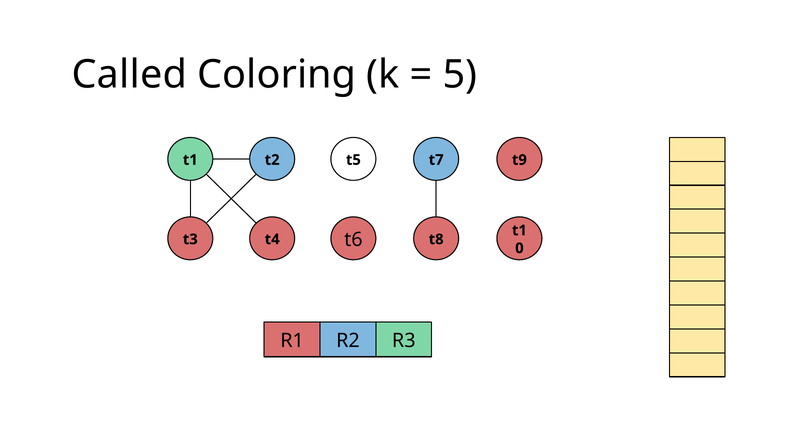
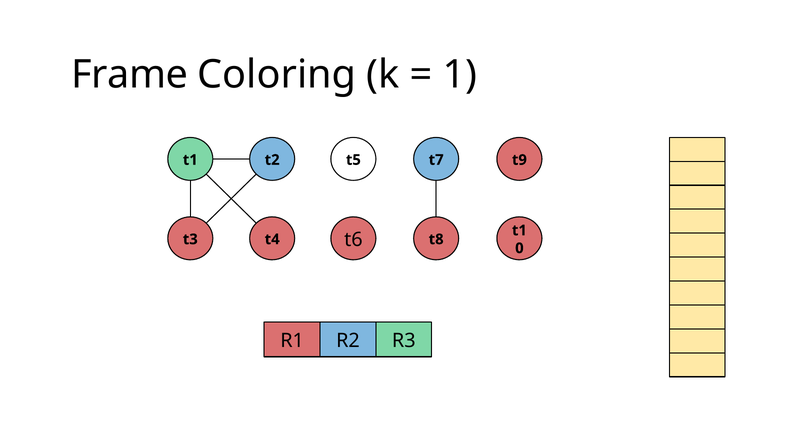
Called: Called -> Frame
5: 5 -> 1
